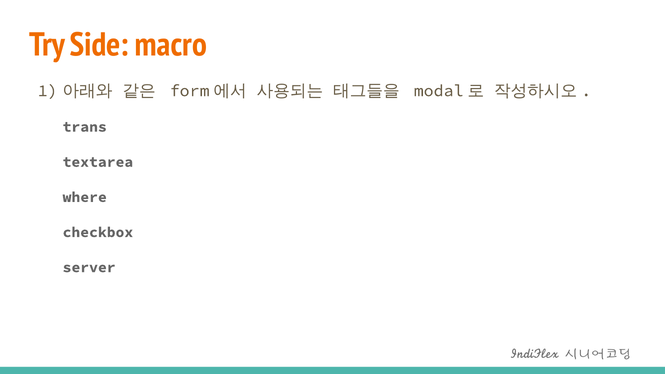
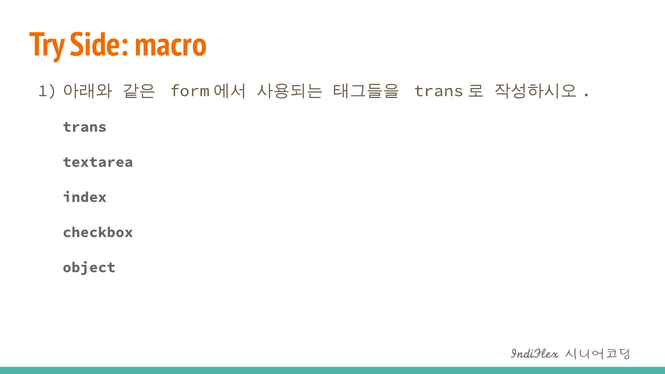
modal at (439, 91): modal -> trans
where: where -> index
server: server -> object
